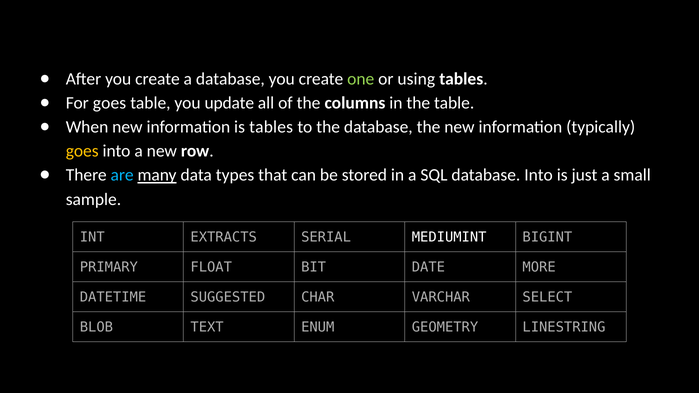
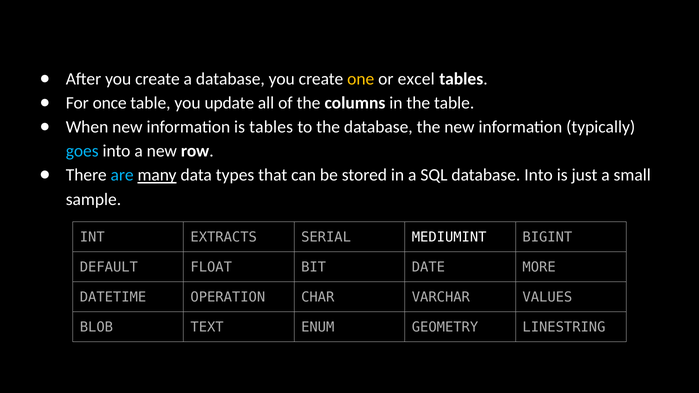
one colour: light green -> yellow
using: using -> excel
For goes: goes -> once
goes at (82, 151) colour: yellow -> light blue
PRIMARY: PRIMARY -> DEFAULT
SUGGESTED: SUGGESTED -> OPERATION
SELECT: SELECT -> VALUES
